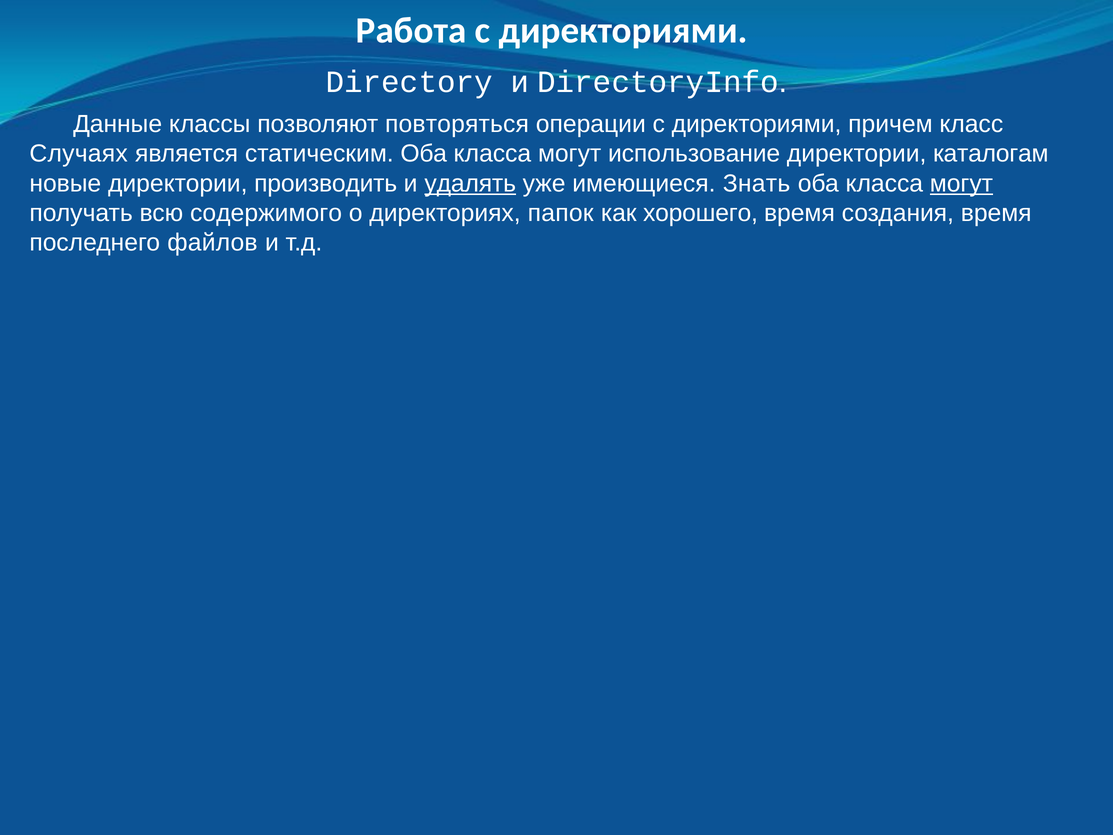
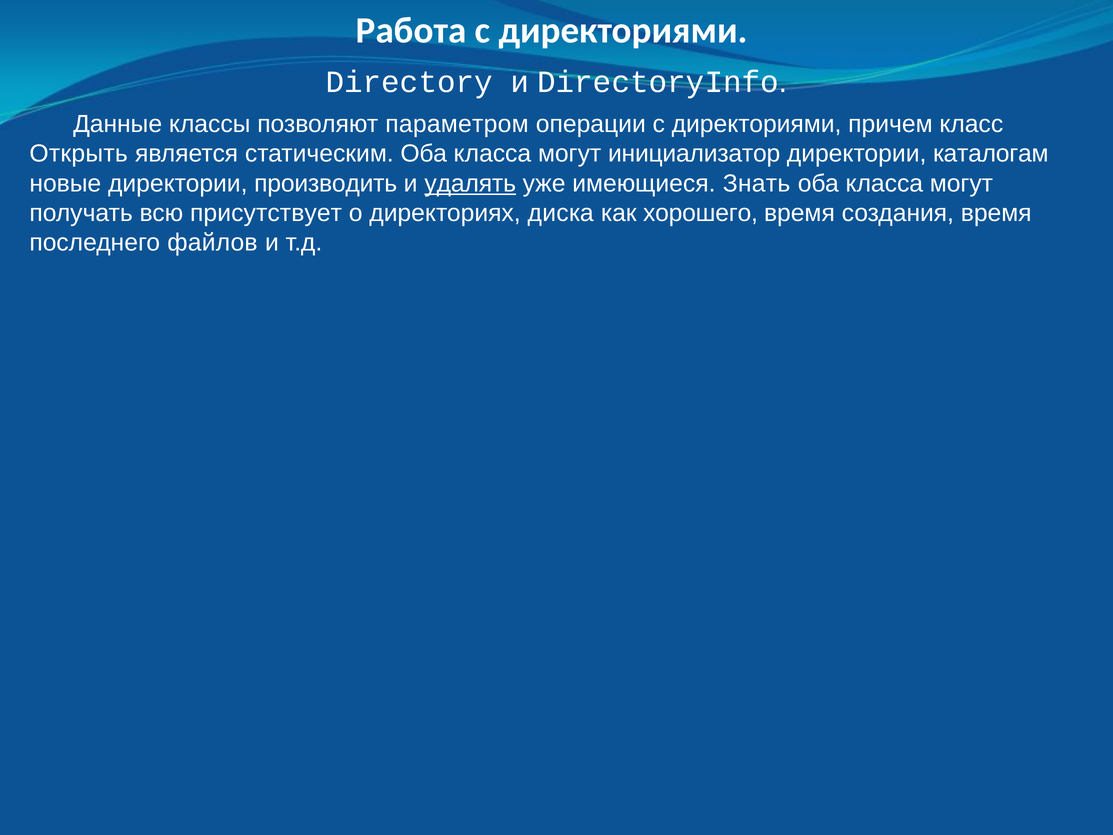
повторяться: повторяться -> параметром
Случаях: Случаях -> Открыть
использование: использование -> инициализатор
могут at (961, 183) underline: present -> none
содержимого: содержимого -> присутствует
папок: папок -> диска
